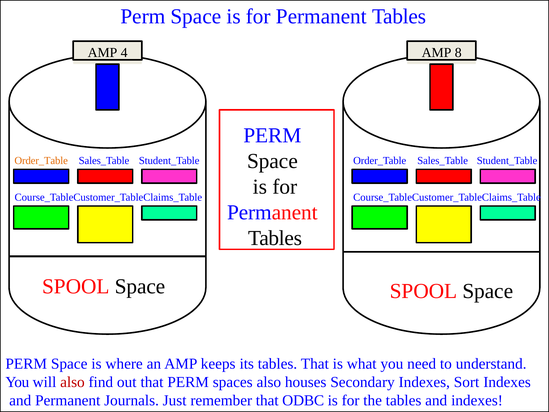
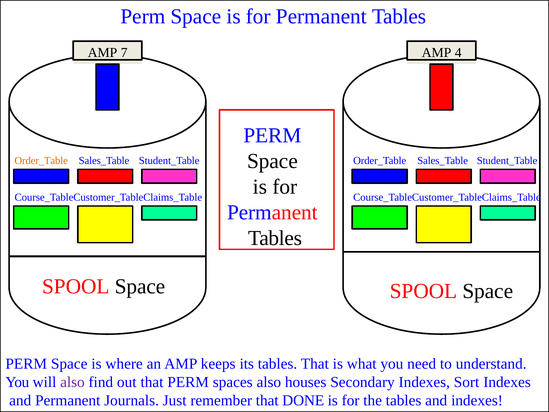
4: 4 -> 7
8: 8 -> 4
also at (72, 382) colour: red -> purple
ODBC: ODBC -> DONE
